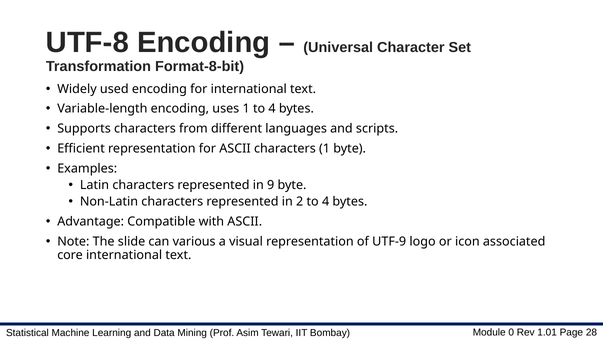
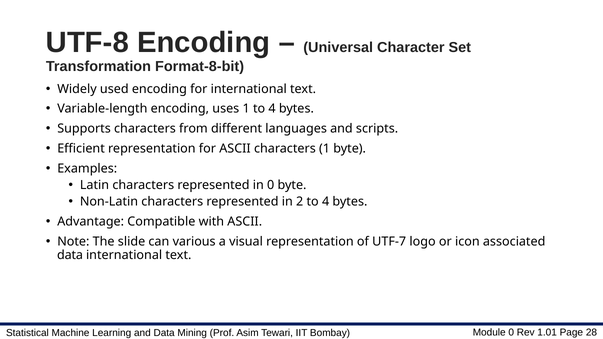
in 9: 9 -> 0
UTF-9: UTF-9 -> UTF-7
core at (70, 255): core -> data
